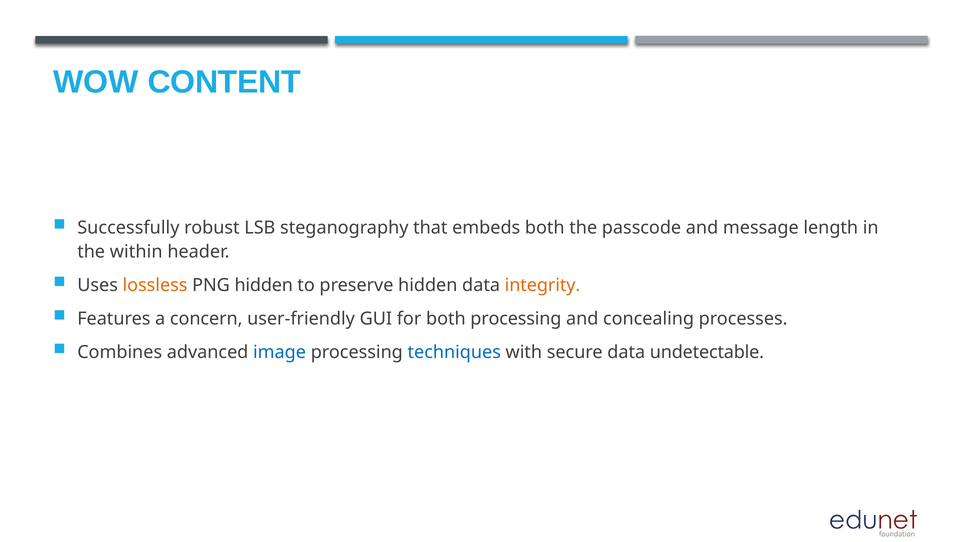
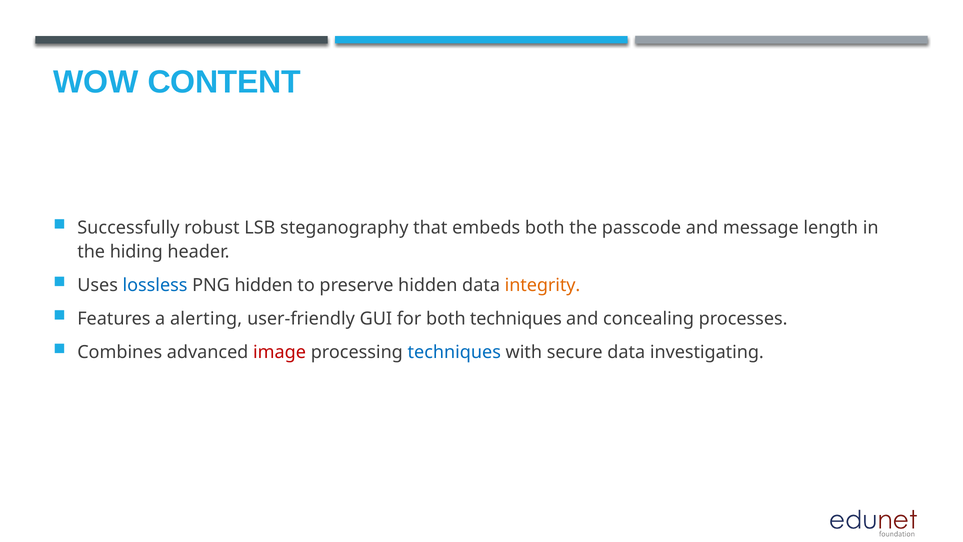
within: within -> hiding
lossless colour: orange -> blue
concern: concern -> alerting
both processing: processing -> techniques
image colour: blue -> red
undetectable: undetectable -> investigating
